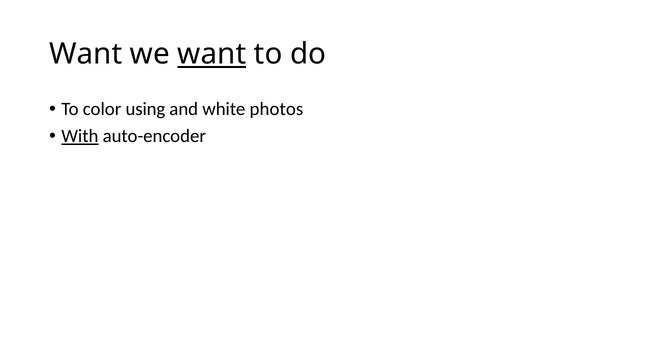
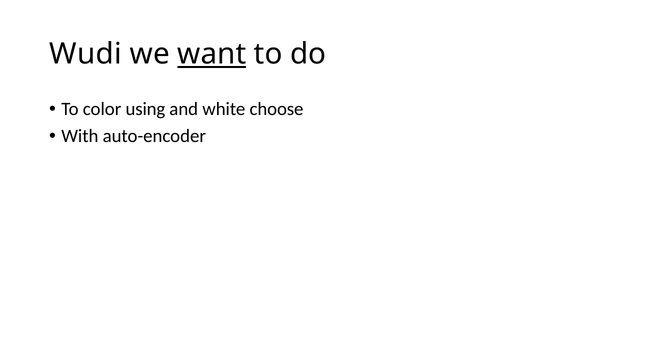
Want at (86, 54): Want -> Wudi
photos: photos -> choose
With underline: present -> none
